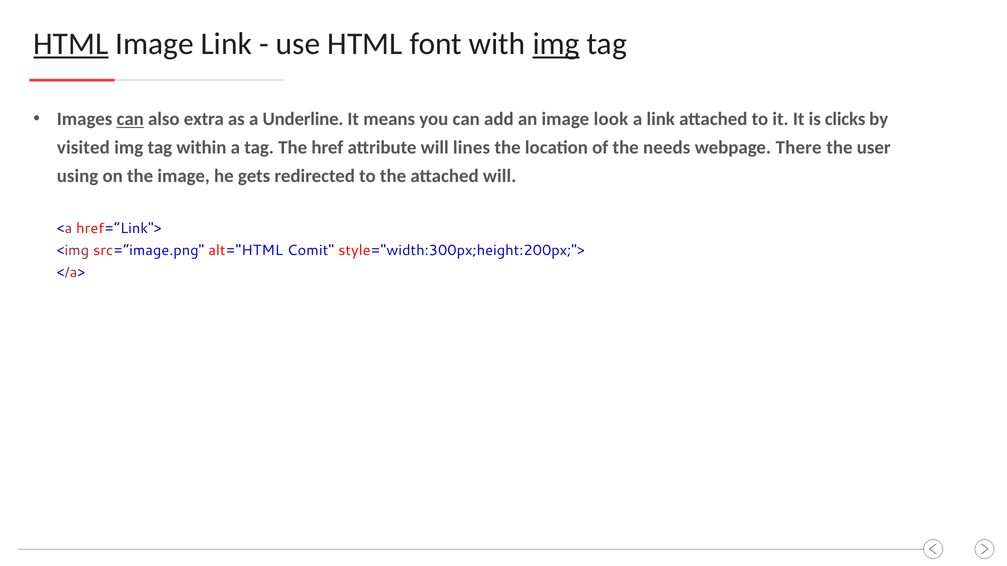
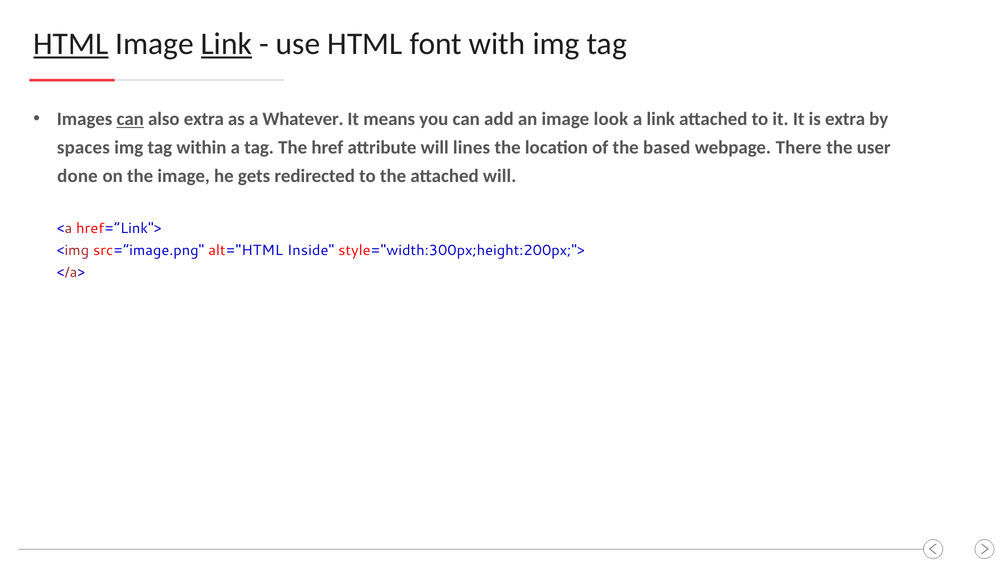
Link at (226, 44) underline: none -> present
img at (556, 44) underline: present -> none
Underline: Underline -> Whatever
is clicks: clicks -> extra
visited: visited -> spaces
needs: needs -> based
using: using -> done
Comit: Comit -> Inside
